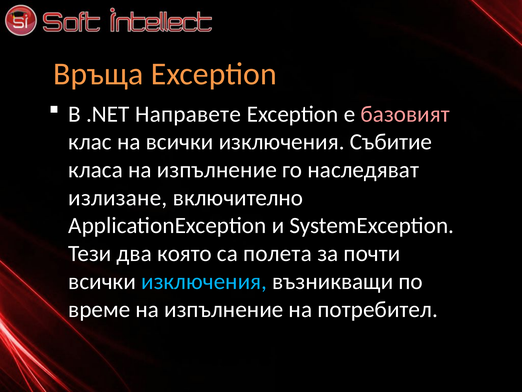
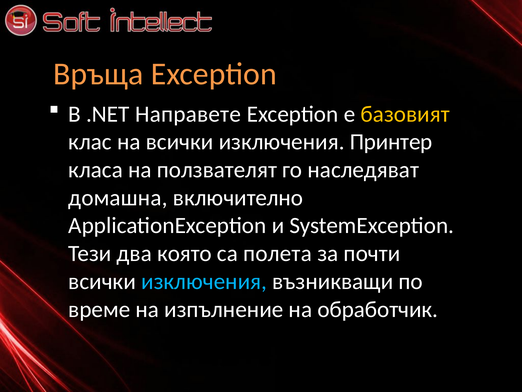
базовият colour: pink -> yellow
Събитие: Събитие -> Принтер
класа на изпълнение: изпълнение -> ползвателят
излизане: излизане -> домашна
потребител: потребител -> обработчик
